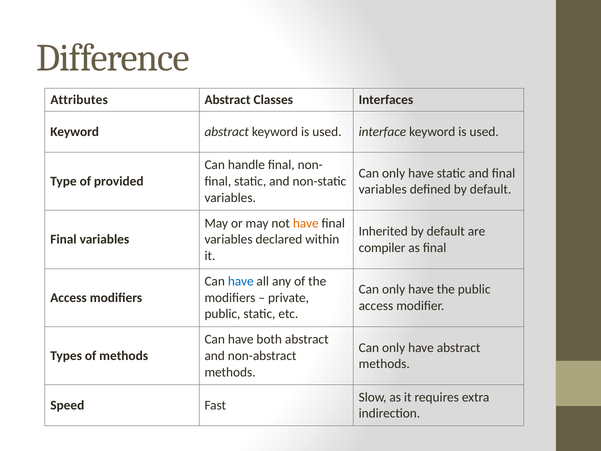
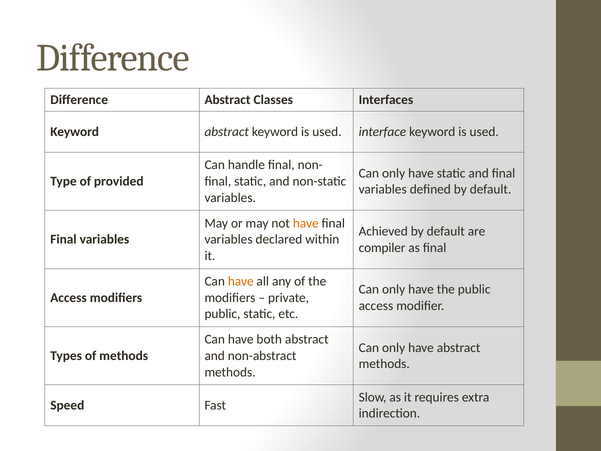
Attributes at (79, 100): Attributes -> Difference
Inherited: Inherited -> Achieved
have at (241, 281) colour: blue -> orange
